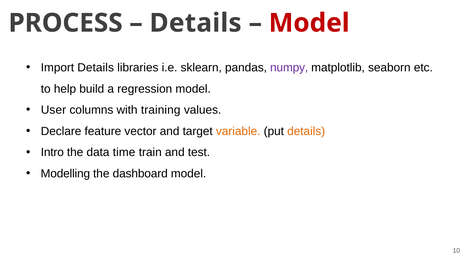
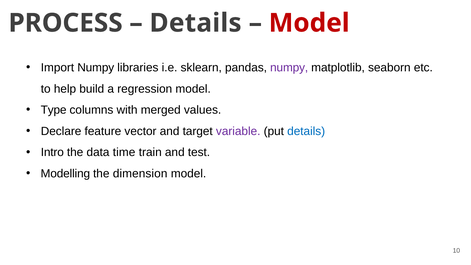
Import Details: Details -> Numpy
User: User -> Type
training: training -> merged
variable colour: orange -> purple
details at (306, 131) colour: orange -> blue
dashboard: dashboard -> dimension
